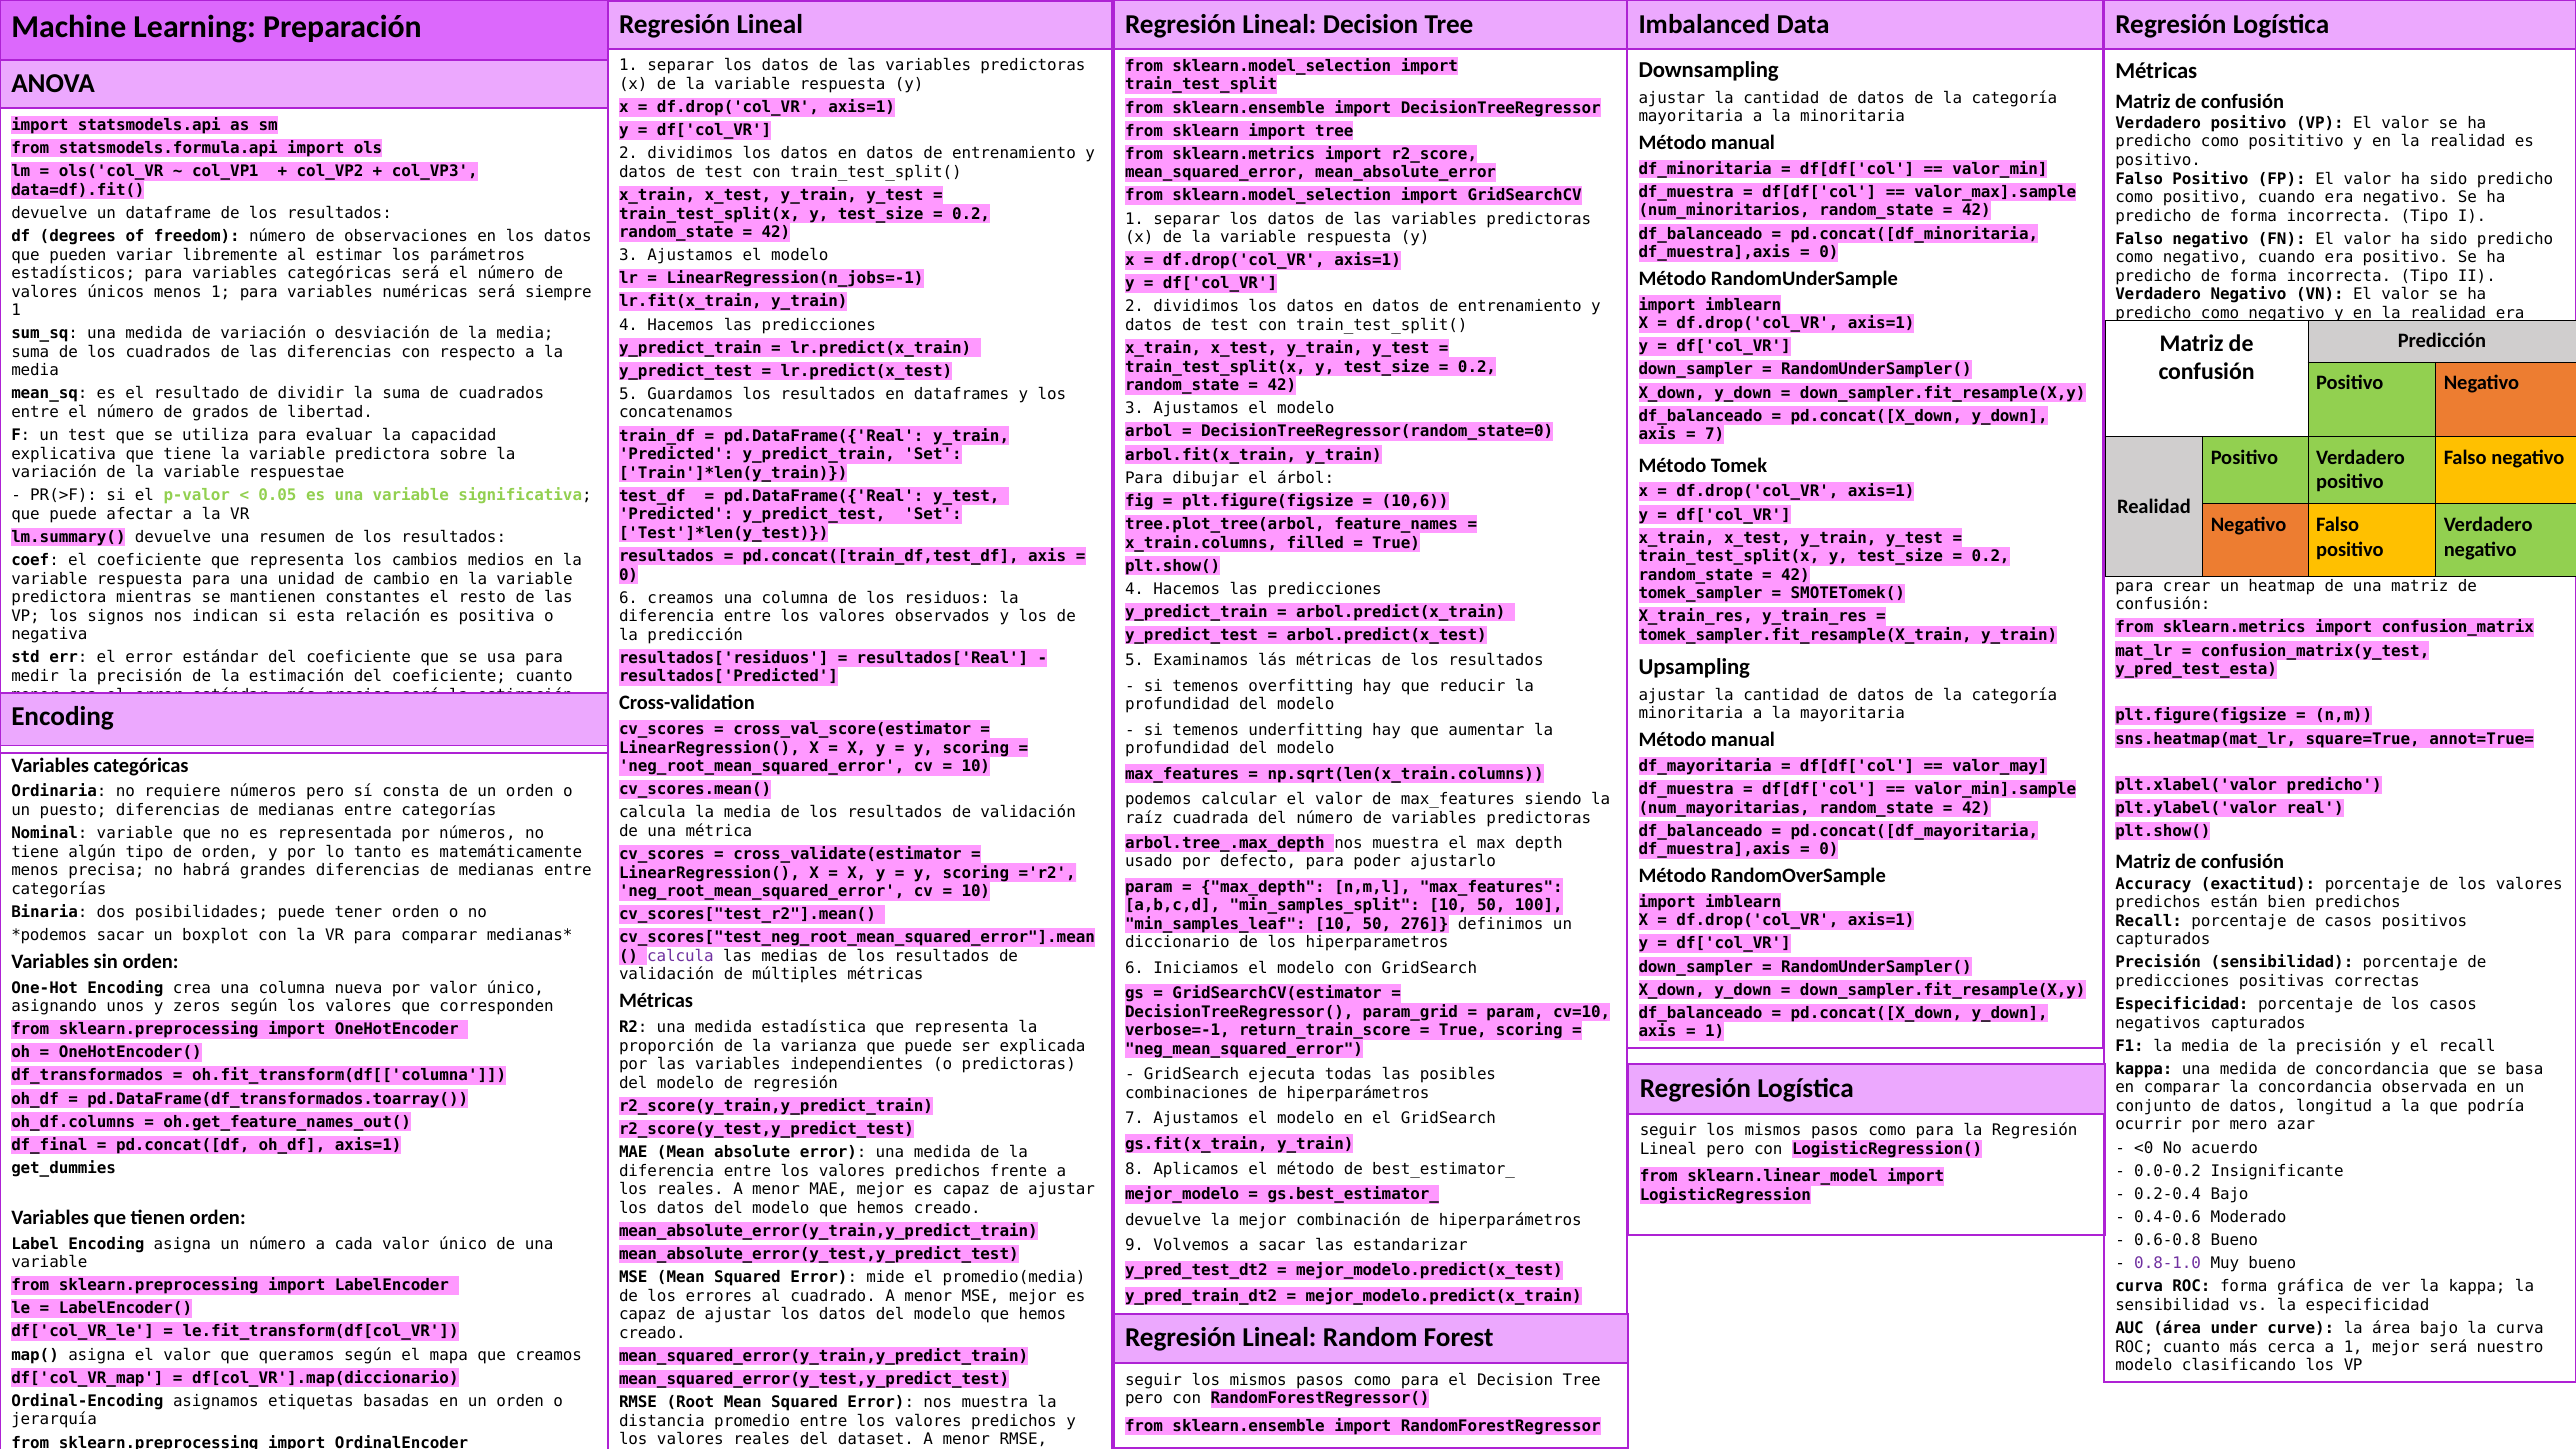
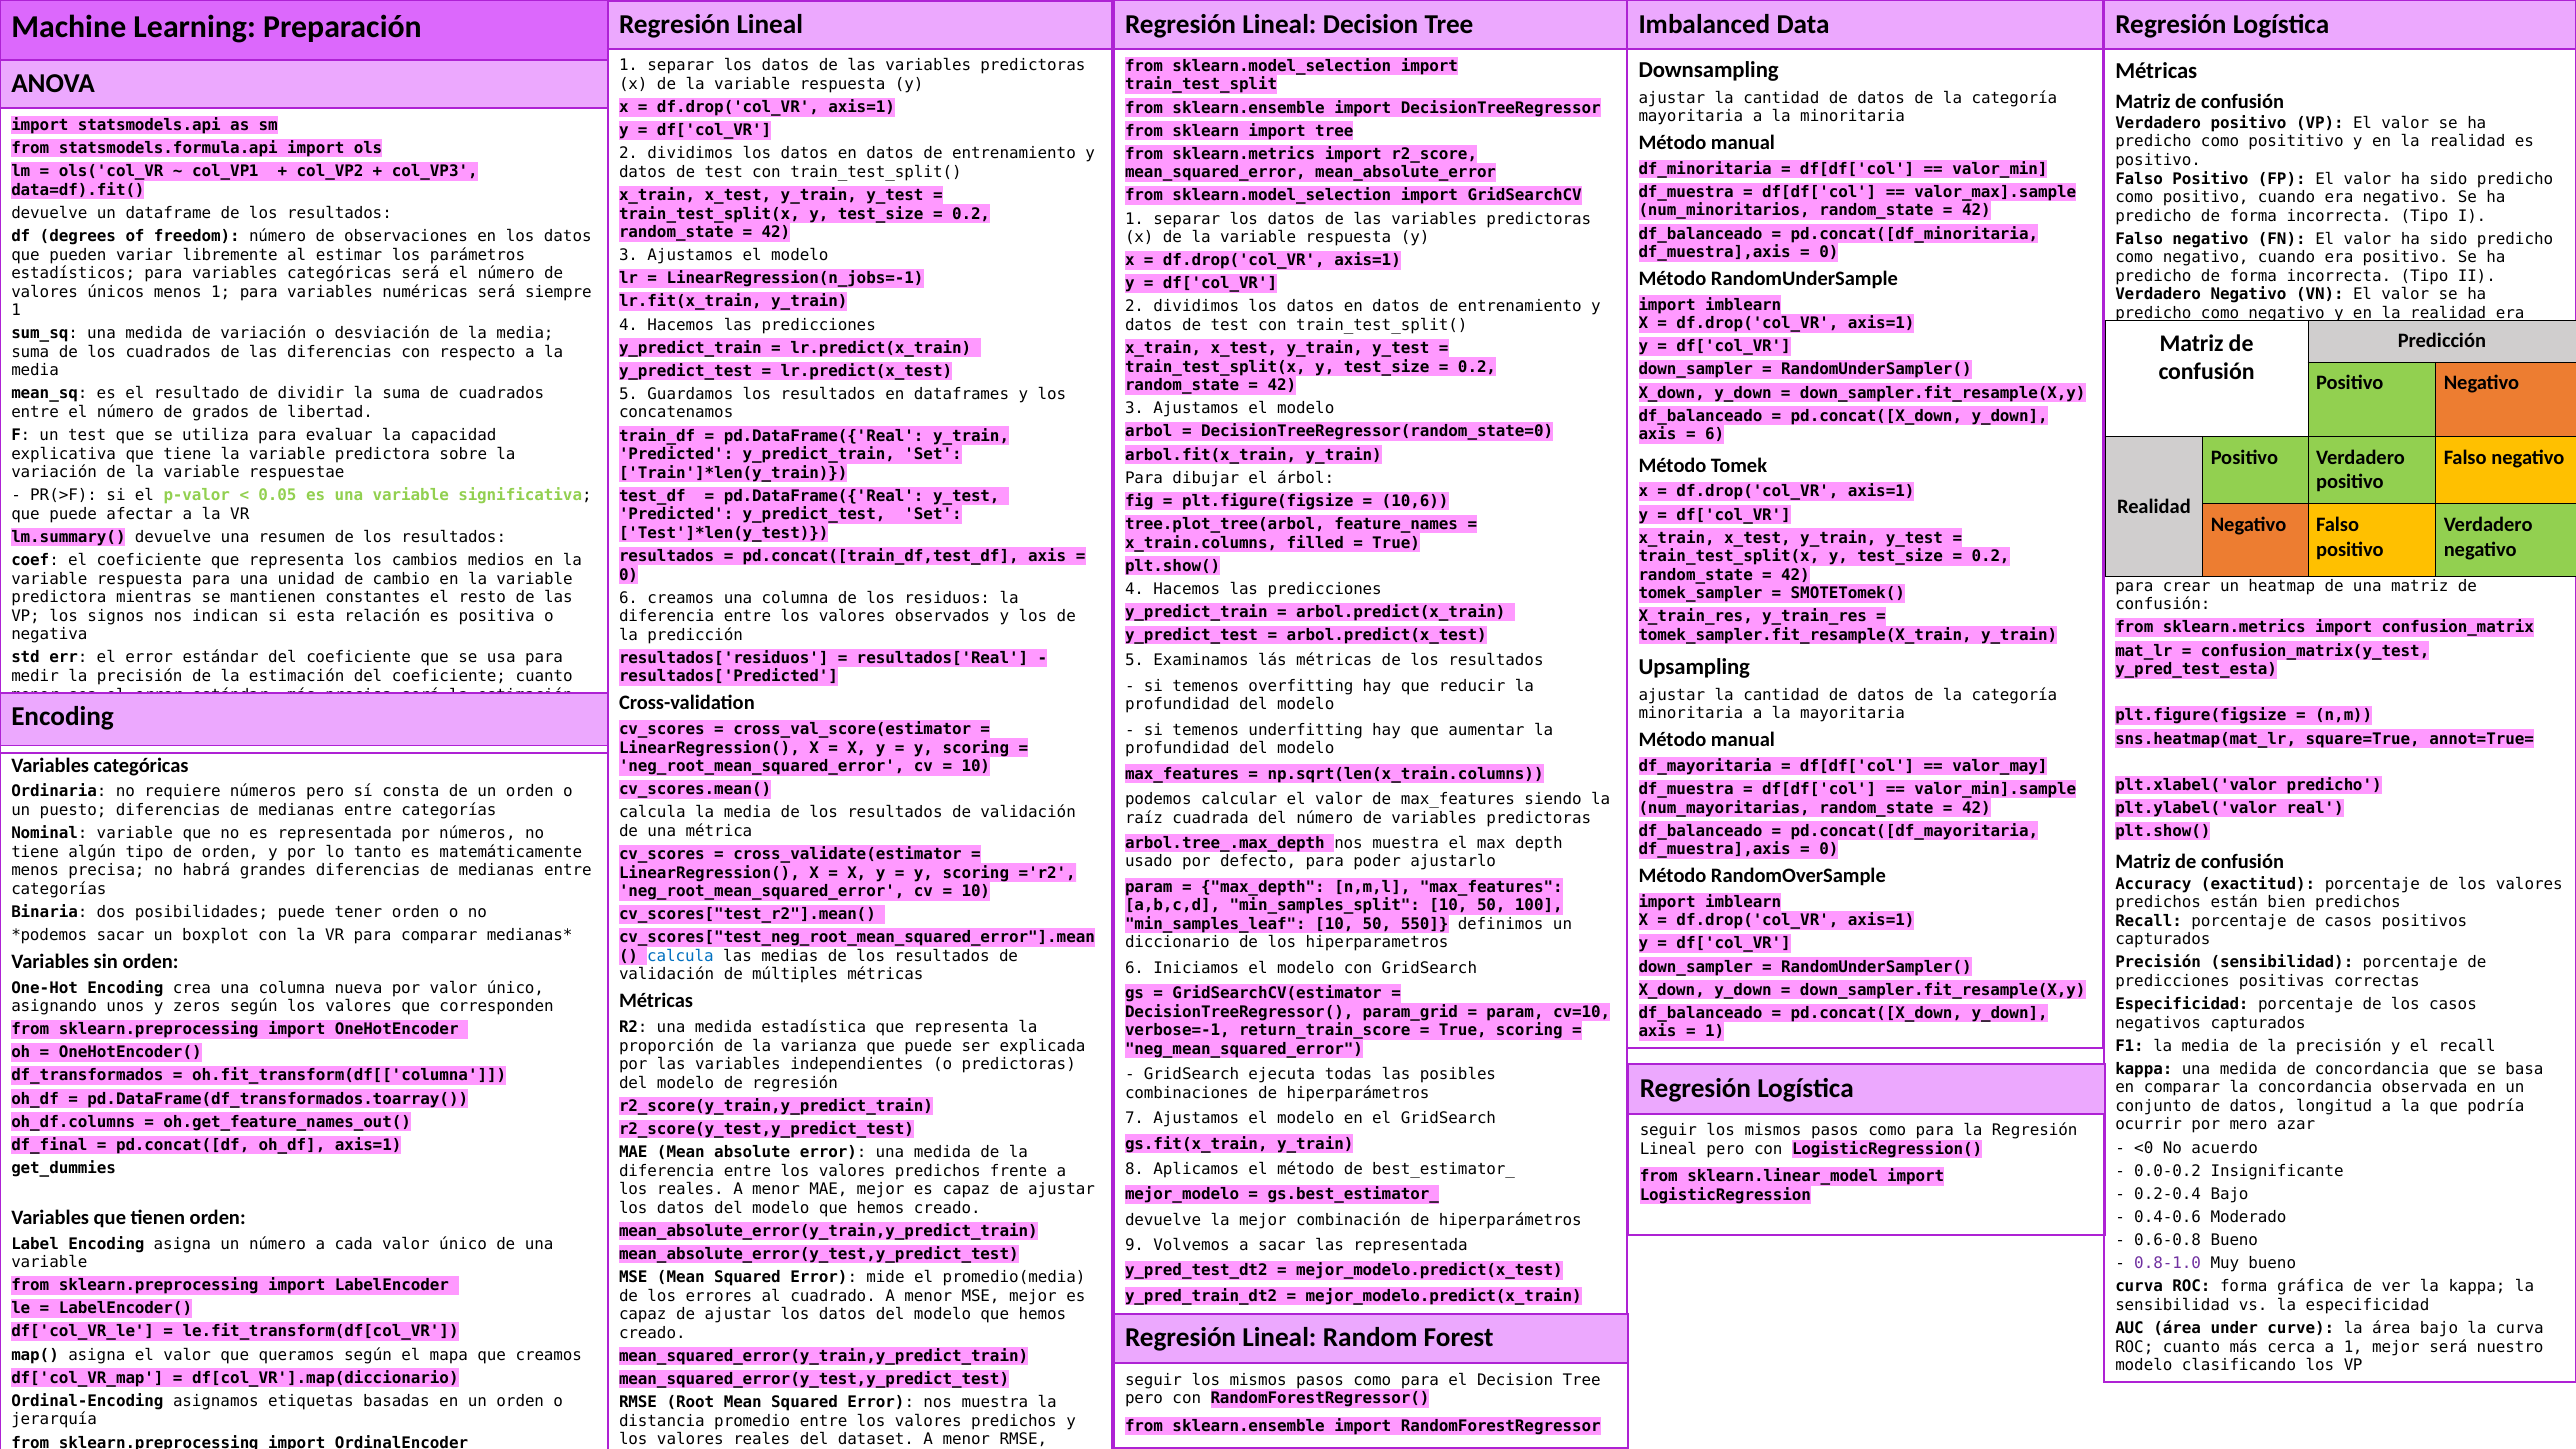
7 at (1715, 434): 7 -> 6
276: 276 -> 550
calcula at (681, 956) colour: purple -> blue
las estandarizar: estandarizar -> representada
